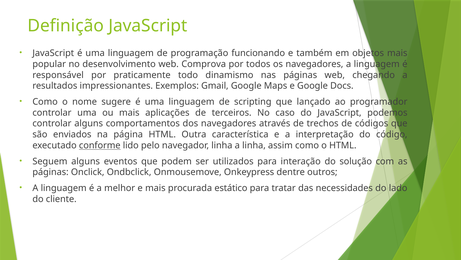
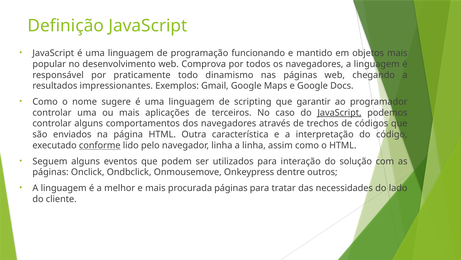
também: também -> mantido
lançado: lançado -> garantir
JavaScript at (339, 112) underline: none -> present
procurada estático: estático -> páginas
